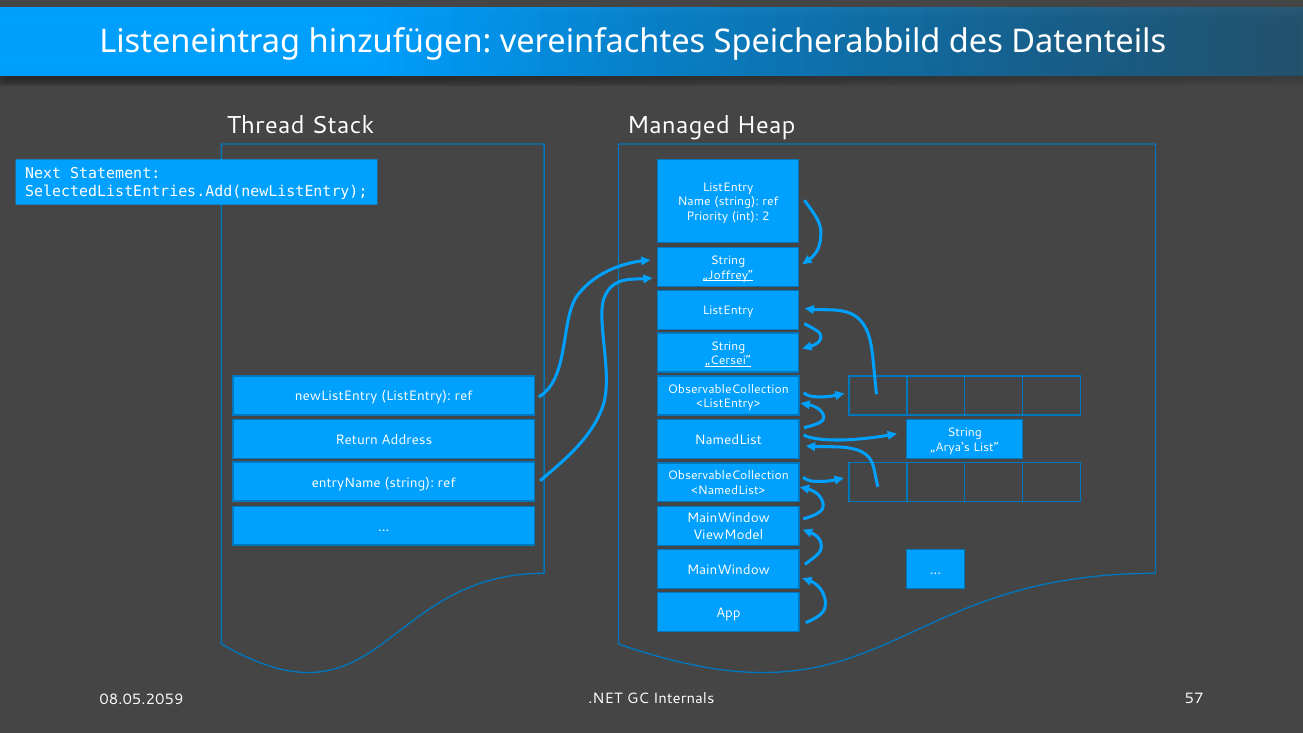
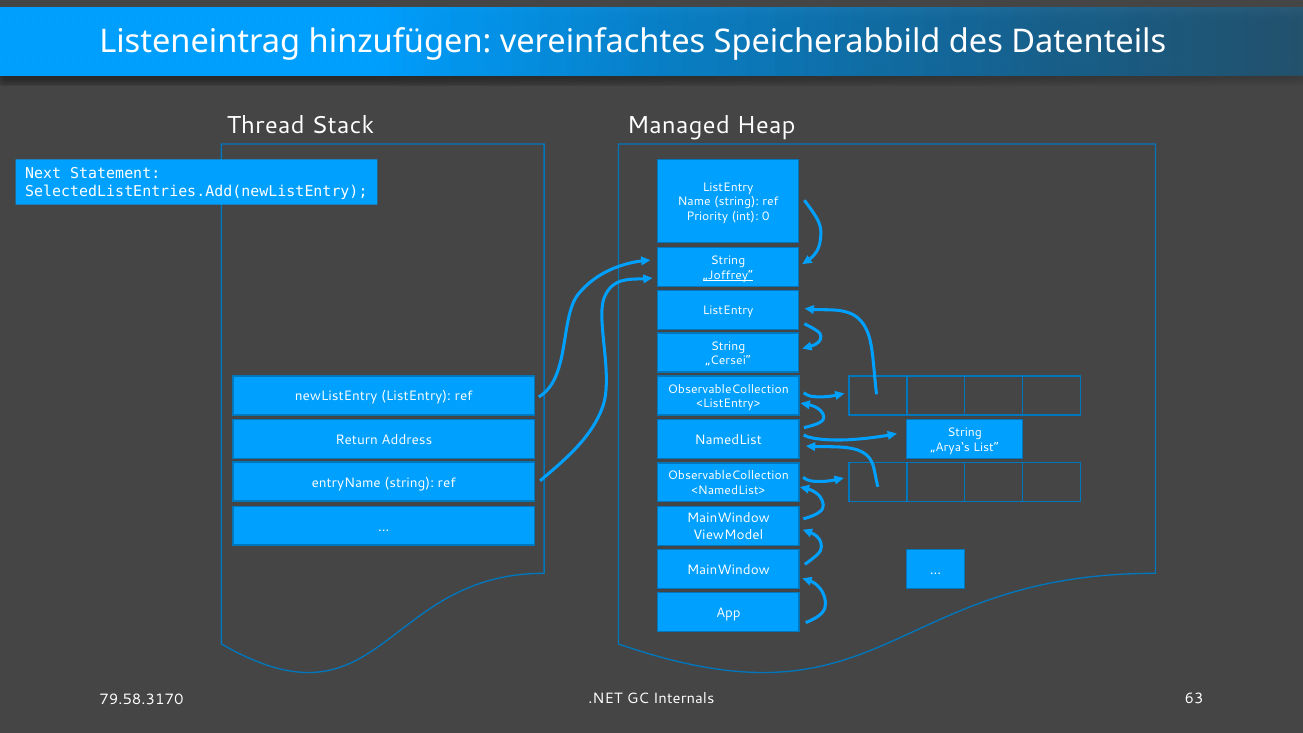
2: 2 -> 0
„Cersei“ underline: present -> none
57: 57 -> 63
08.05.2059: 08.05.2059 -> 79.58.3170
